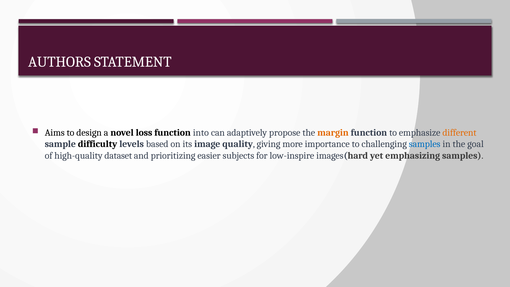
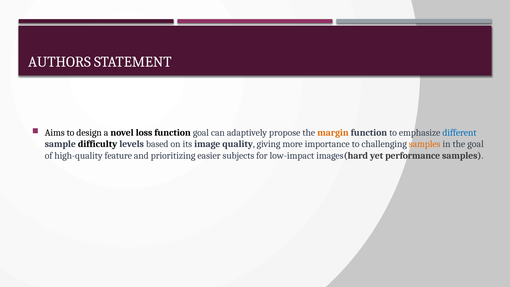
function into: into -> goal
different colour: orange -> blue
samples at (425, 144) colour: blue -> orange
dataset: dataset -> feature
low-inspire: low-inspire -> low-impact
emphasizing: emphasizing -> performance
